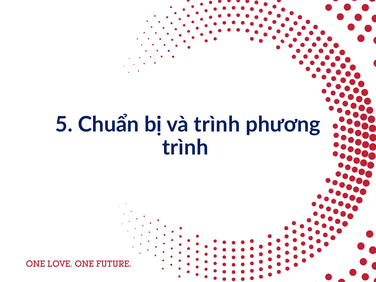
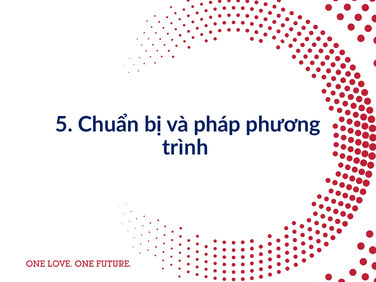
và trình: trình -> pháp
